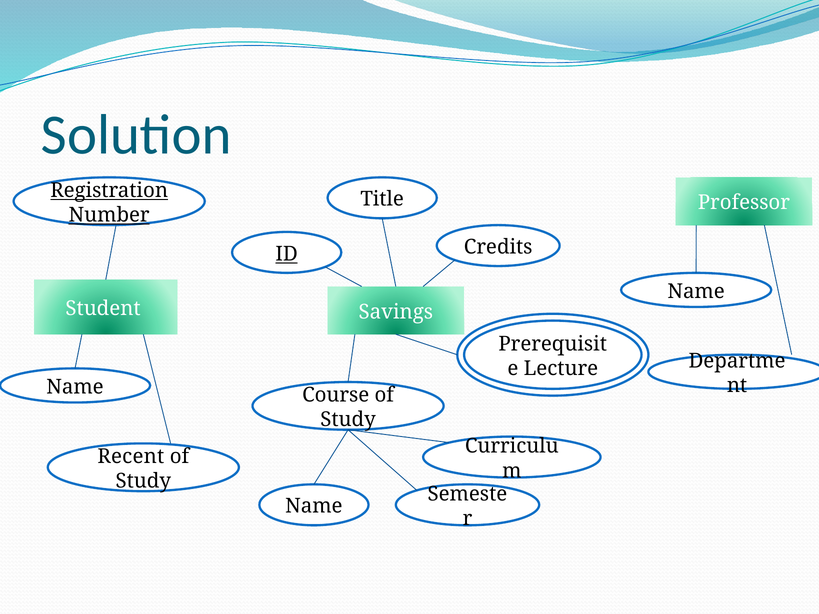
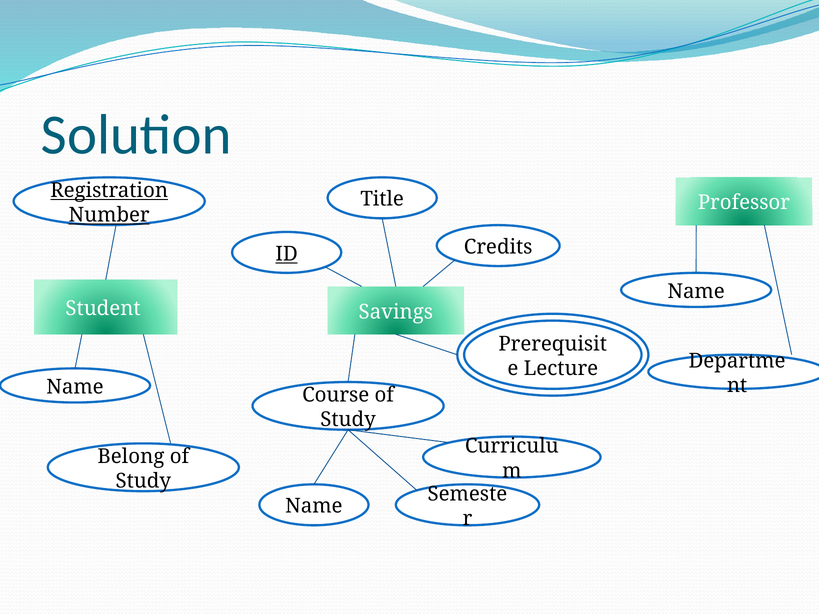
Recent: Recent -> Belong
